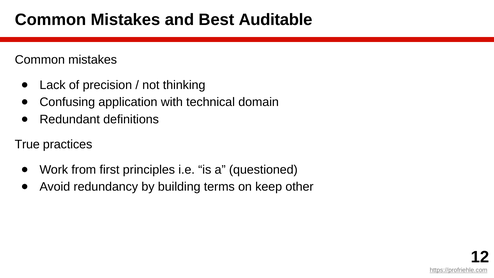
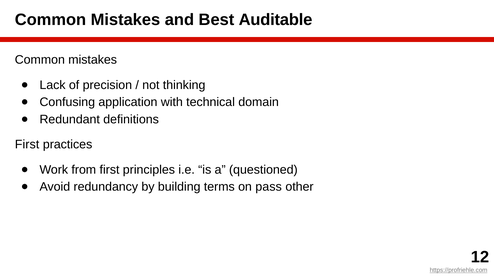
True at (27, 144): True -> First
keep: keep -> pass
